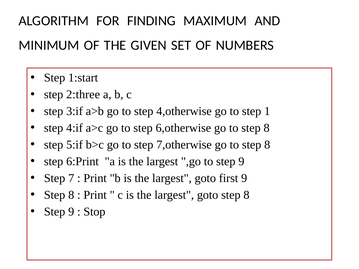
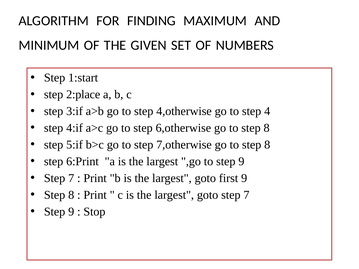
2:three: 2:three -> 2:place
1: 1 -> 4
goto step 8: 8 -> 7
